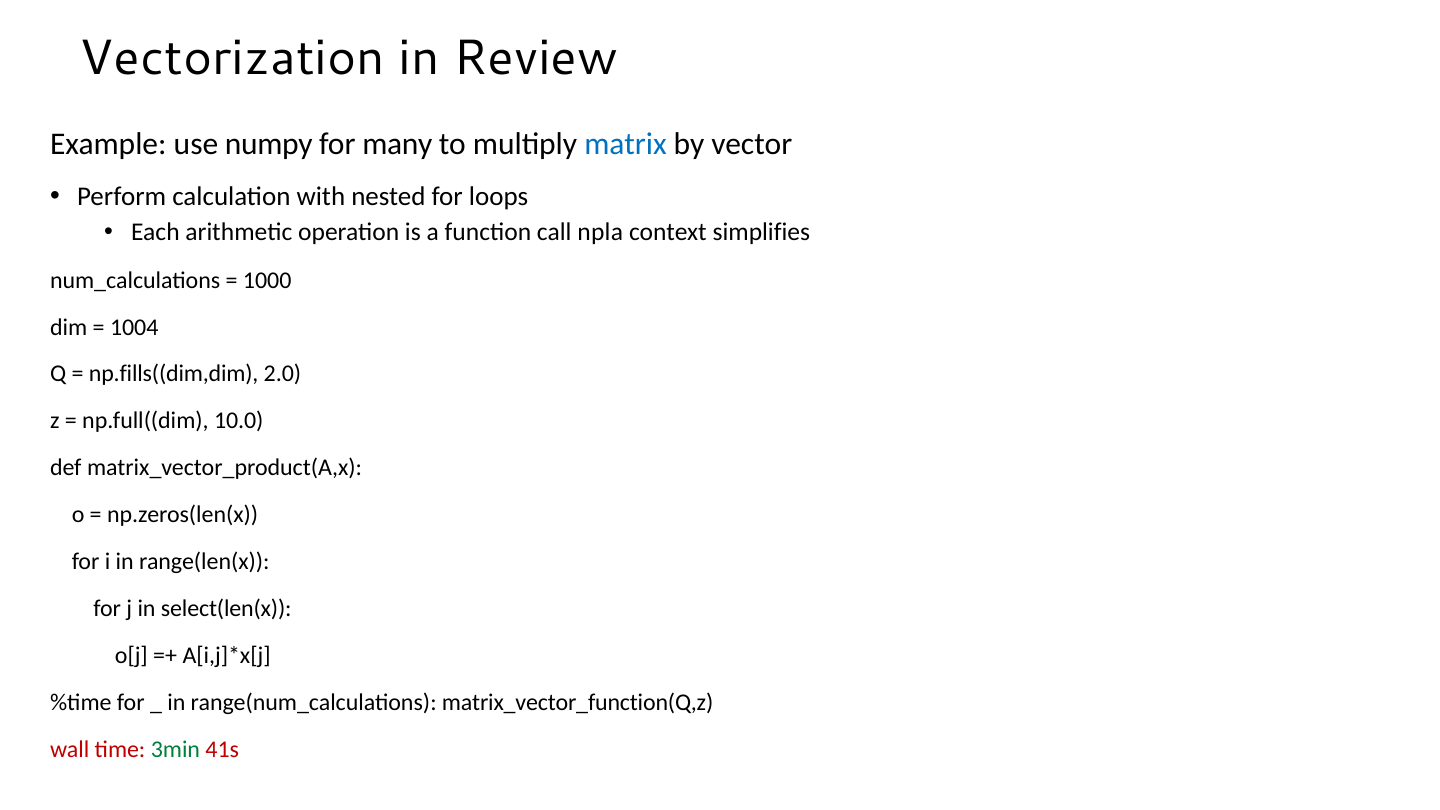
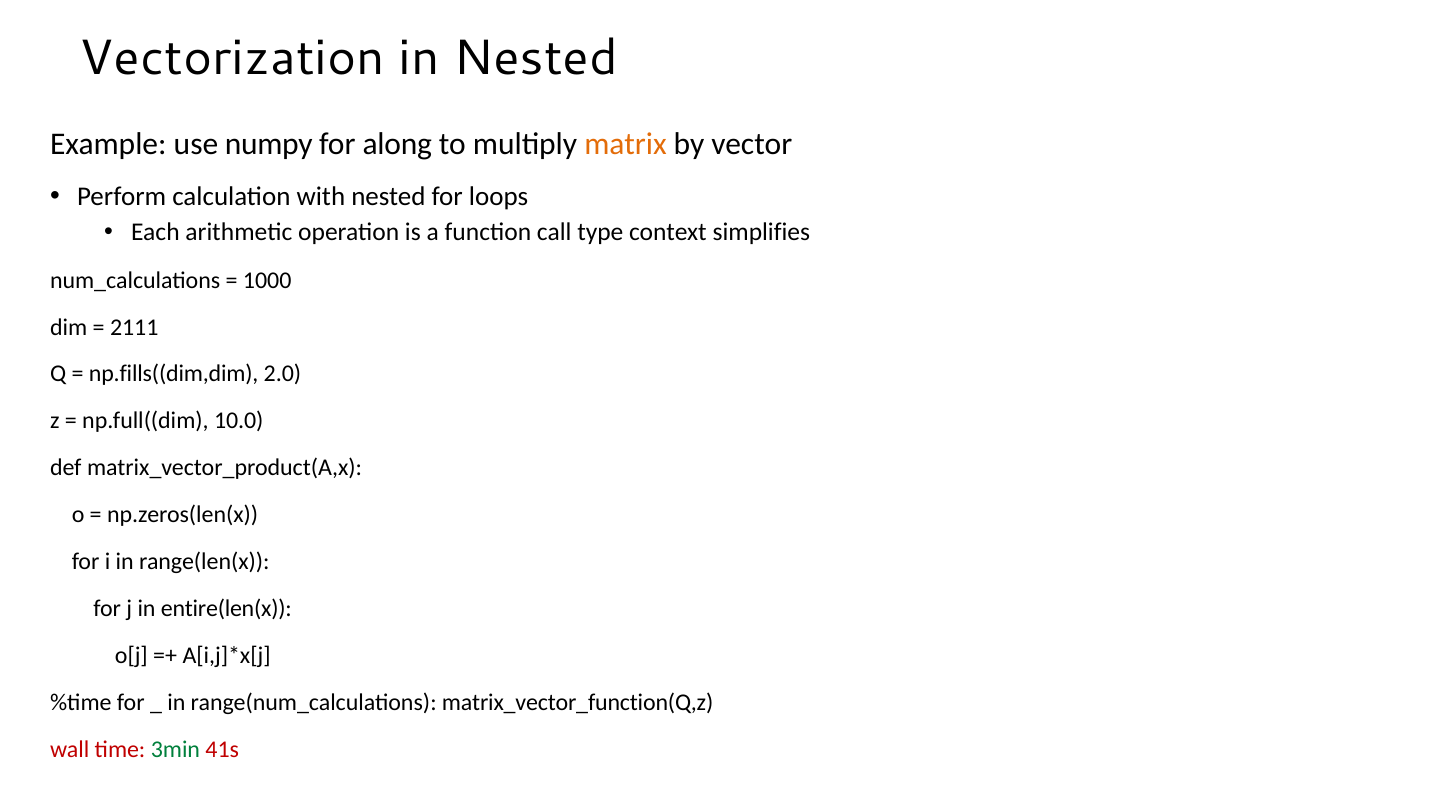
in Review: Review -> Nested
many: many -> along
matrix colour: blue -> orange
npla: npla -> type
1004: 1004 -> 2111
select(len(x: select(len(x -> entire(len(x
